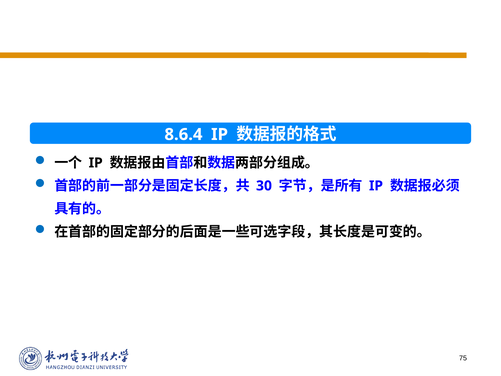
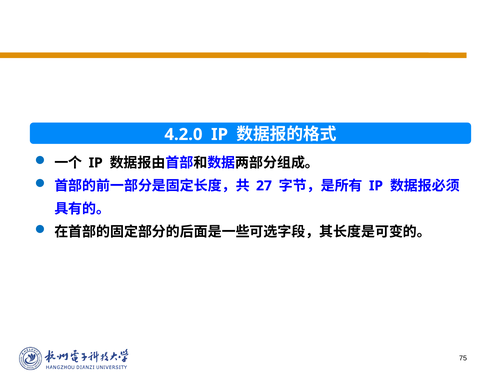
8.6.4: 8.6.4 -> 4.2.0
30: 30 -> 27
